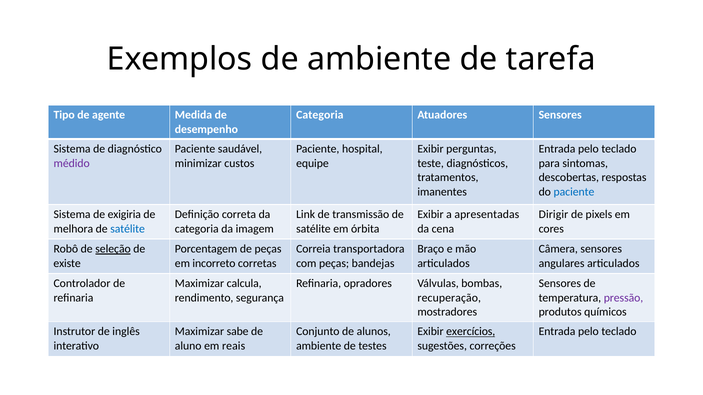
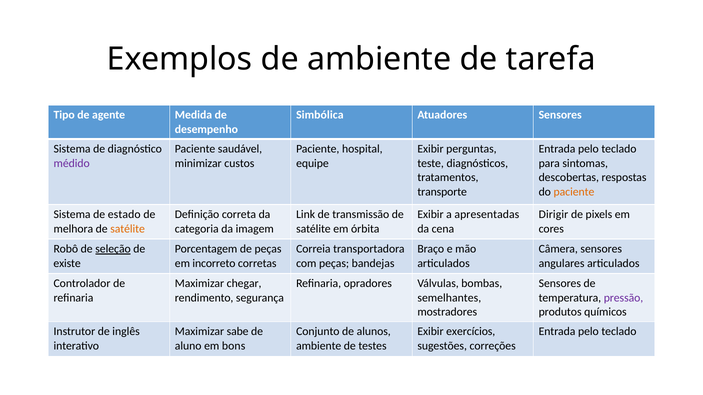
Categoria at (320, 115): Categoria -> Simbólica
imanentes: imanentes -> transporte
paciente at (574, 192) colour: blue -> orange
exigiria: exigiria -> estado
satélite at (128, 229) colour: blue -> orange
calcula: calcula -> chegar
recuperação: recuperação -> semelhantes
exercícios underline: present -> none
reais: reais -> bons
